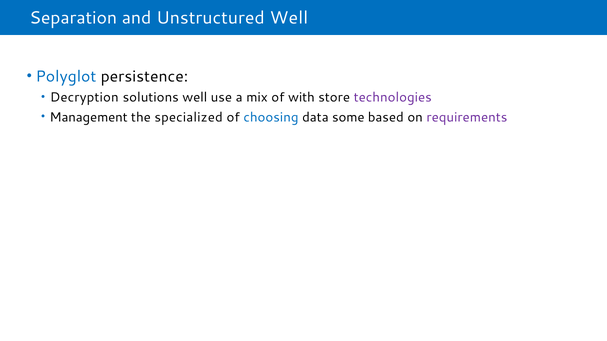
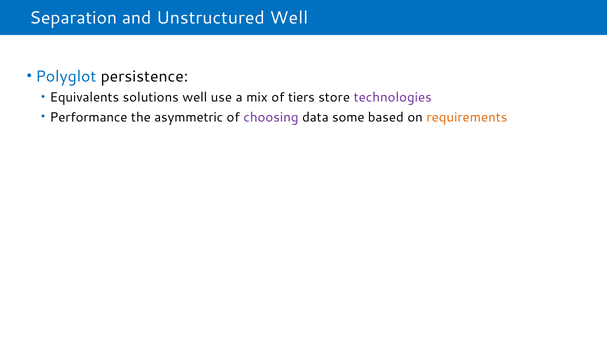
Decryption: Decryption -> Equivalents
with: with -> tiers
Management: Management -> Performance
specialized: specialized -> asymmetric
choosing colour: blue -> purple
requirements colour: purple -> orange
